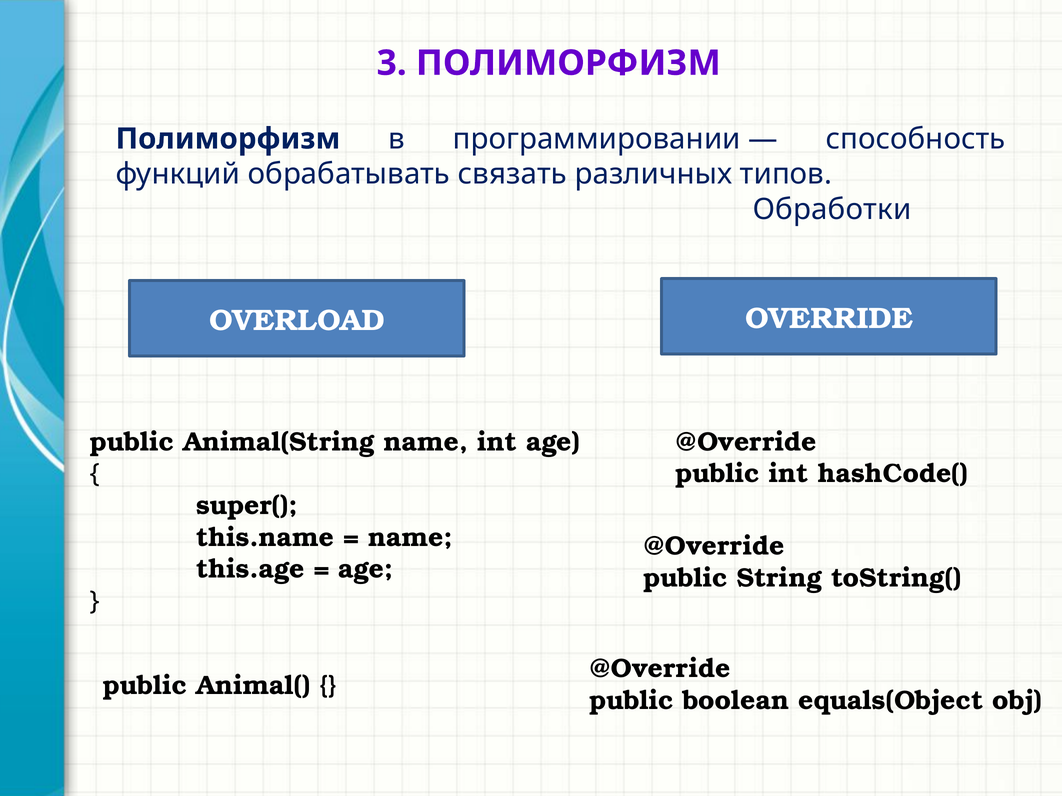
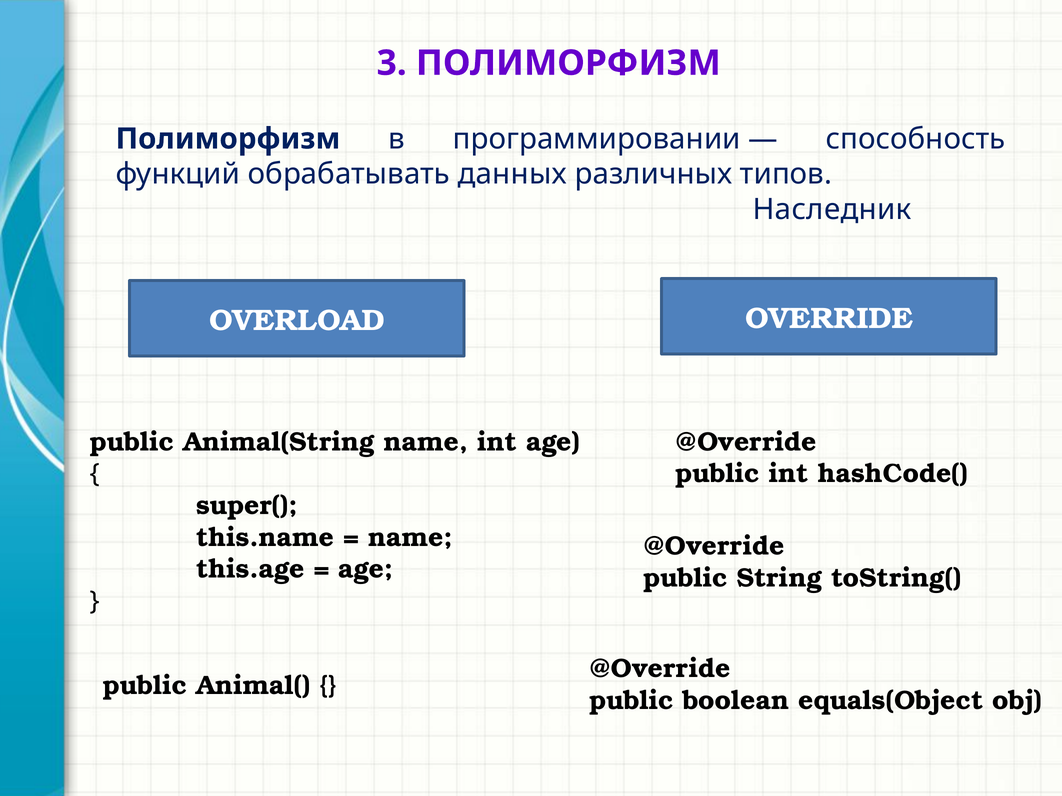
связать: связать -> данных
Обработки: Обработки -> Наследник
